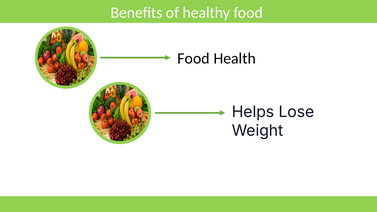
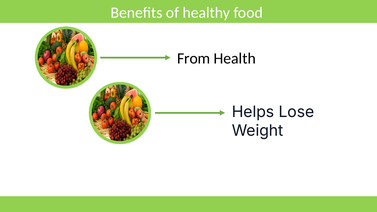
Food at (193, 58): Food -> From
